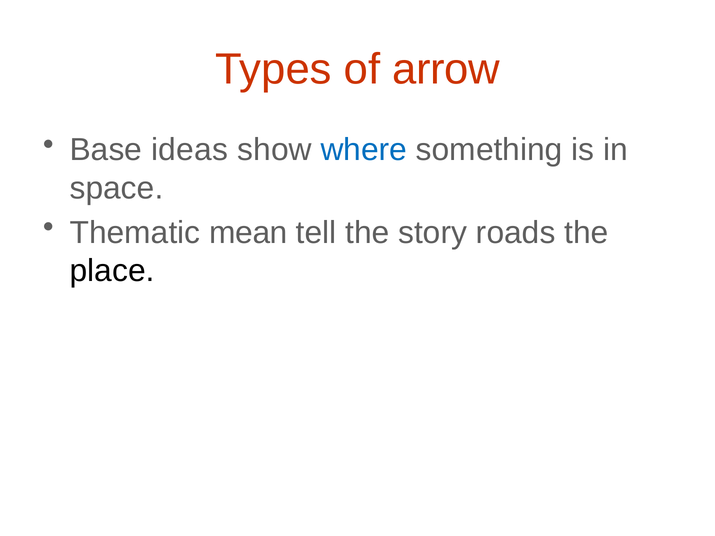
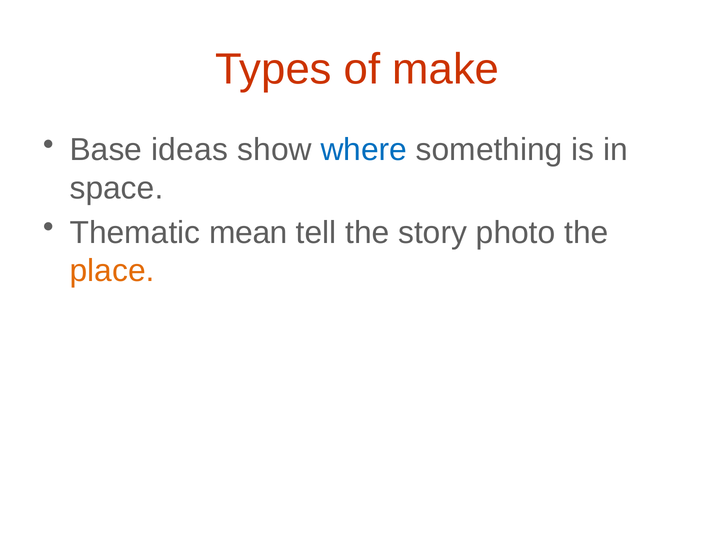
arrow: arrow -> make
roads: roads -> photo
place colour: black -> orange
